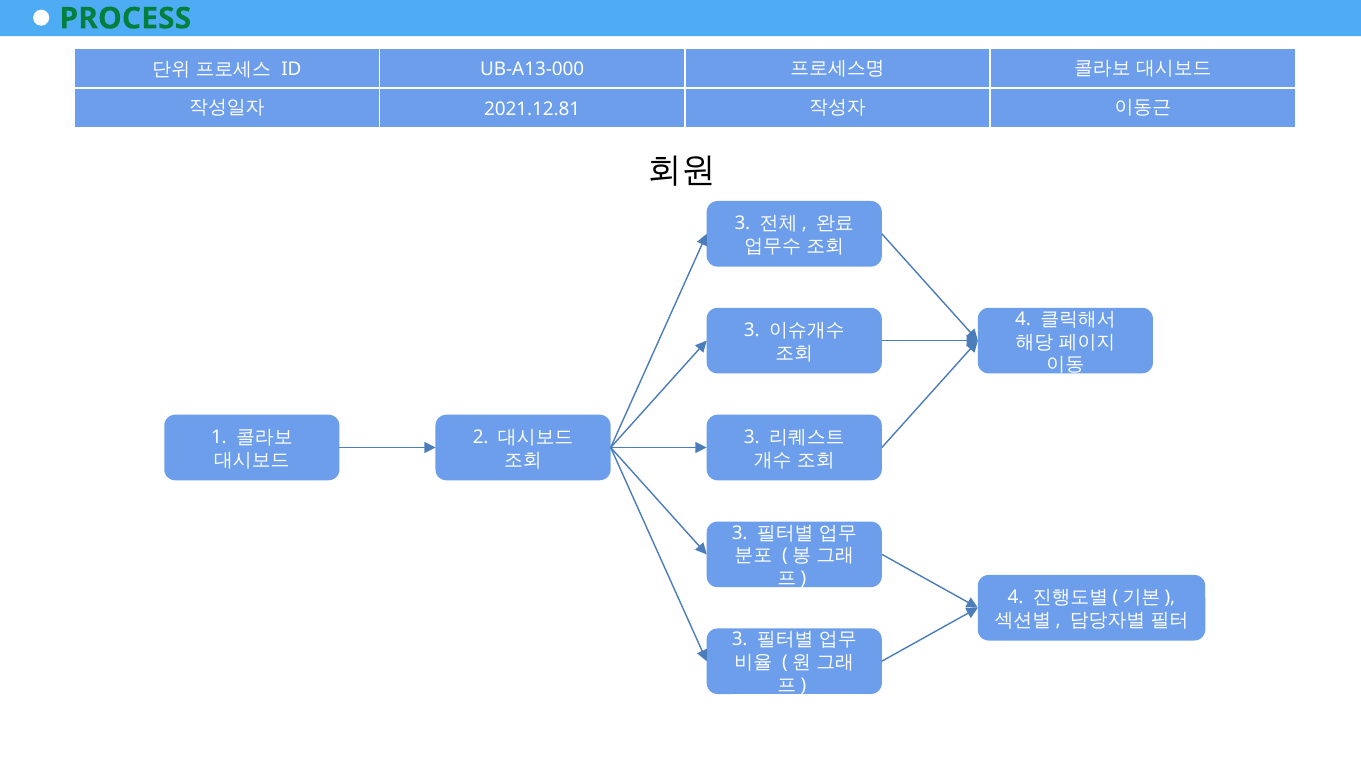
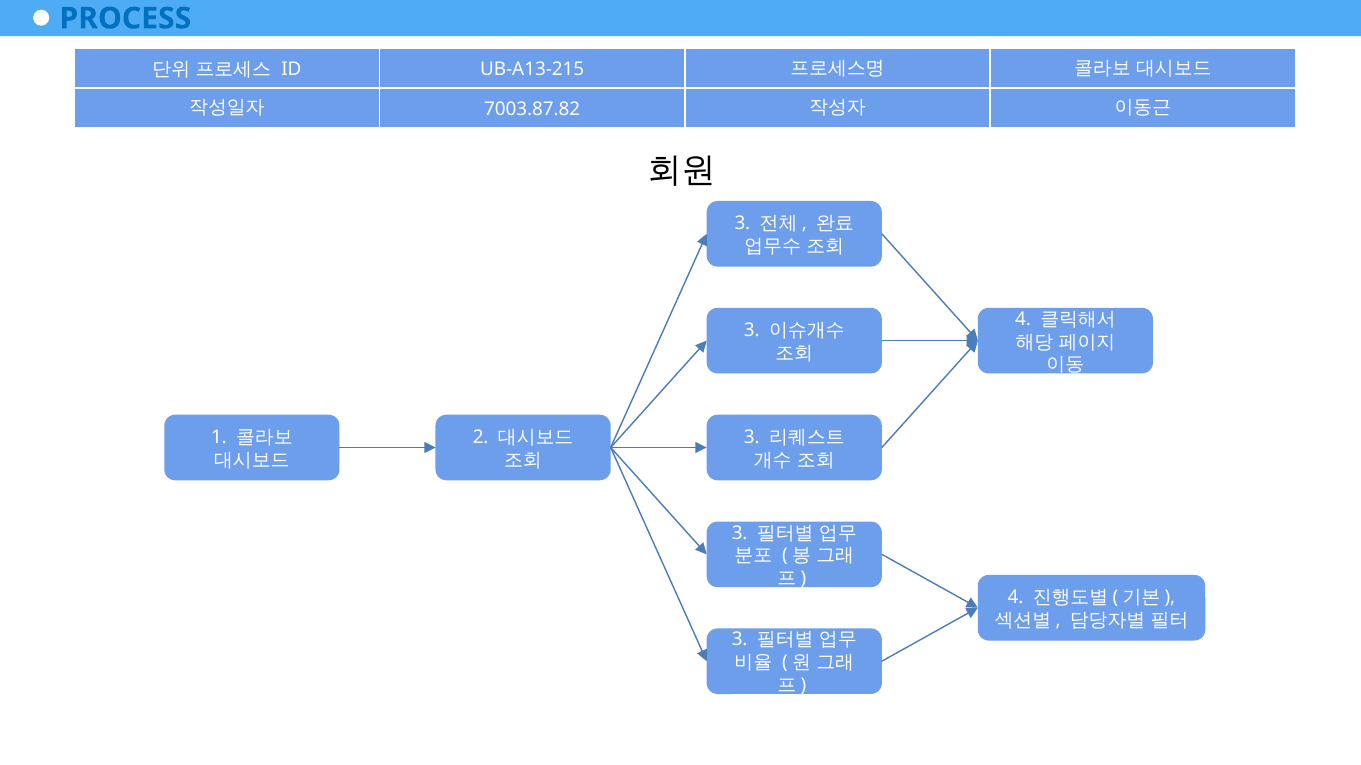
PROCESS colour: green -> blue
UB-A13-000: UB-A13-000 -> UB-A13-215
2021.12.81: 2021.12.81 -> 7003.87.82
